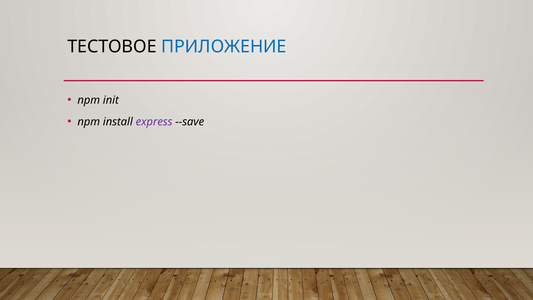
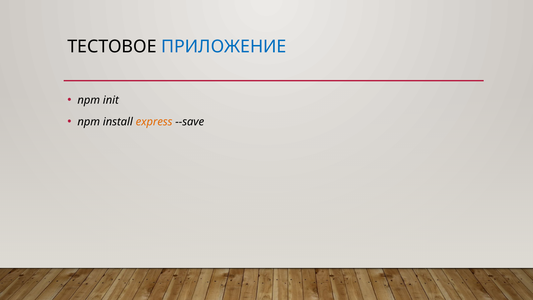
express colour: purple -> orange
